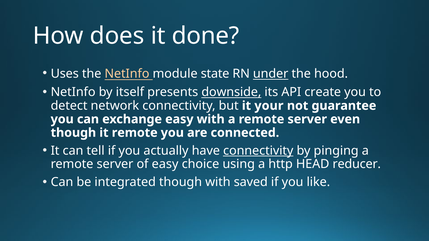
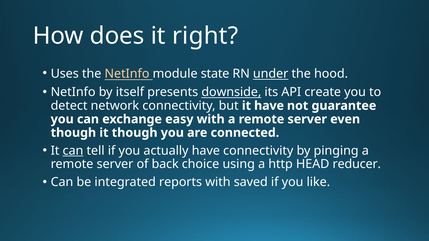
done: done -> right
it your: your -> have
it remote: remote -> though
can at (73, 151) underline: none -> present
connectivity at (258, 151) underline: present -> none
of easy: easy -> back
integrated though: though -> reports
